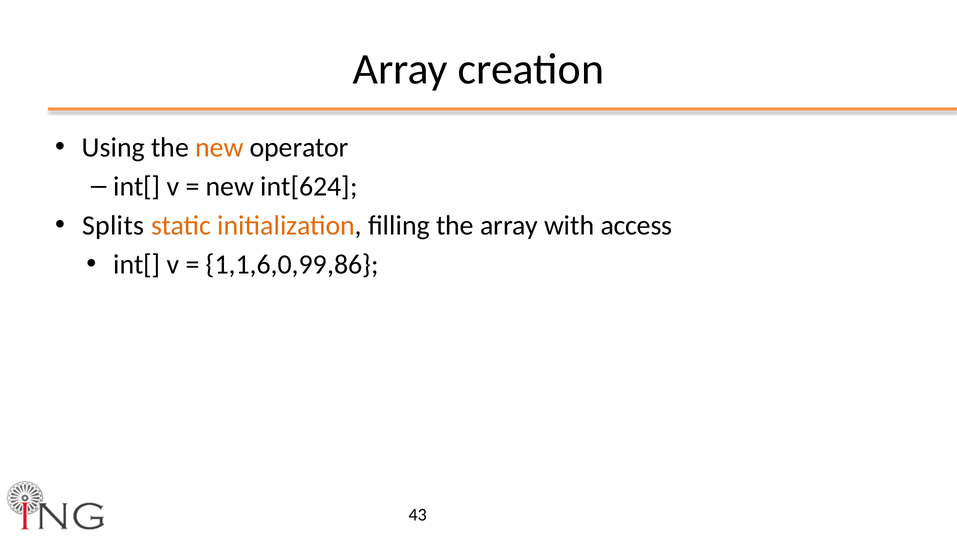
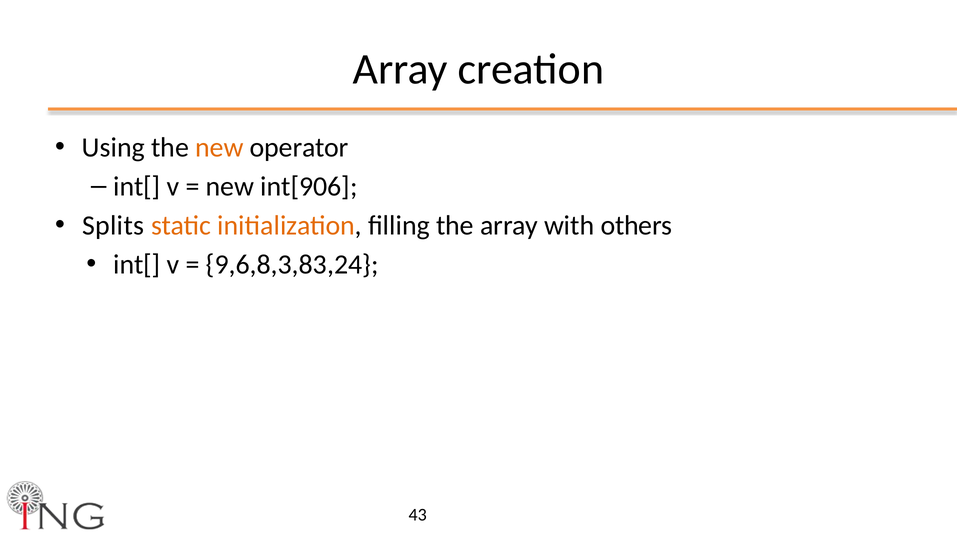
int[624: int[624 -> int[906
access: access -> others
1,1,6,0,99,86: 1,1,6,0,99,86 -> 9,6,8,3,83,24
